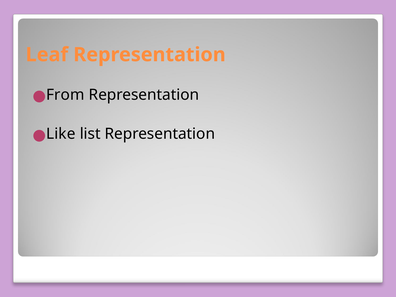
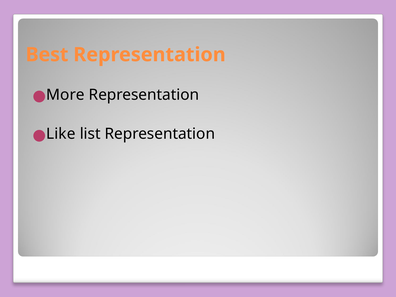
Leaf: Leaf -> Best
From: From -> More
